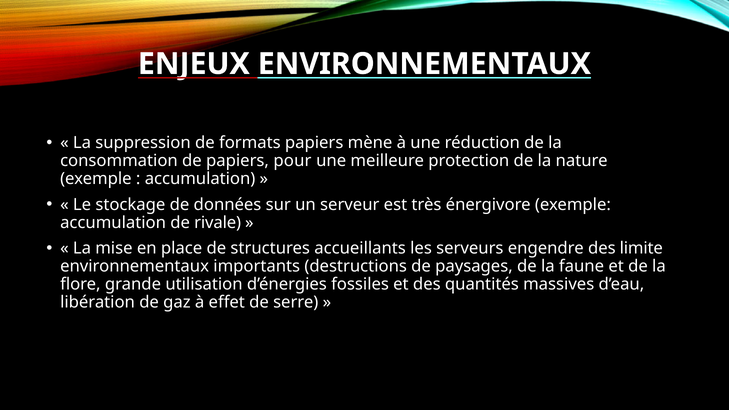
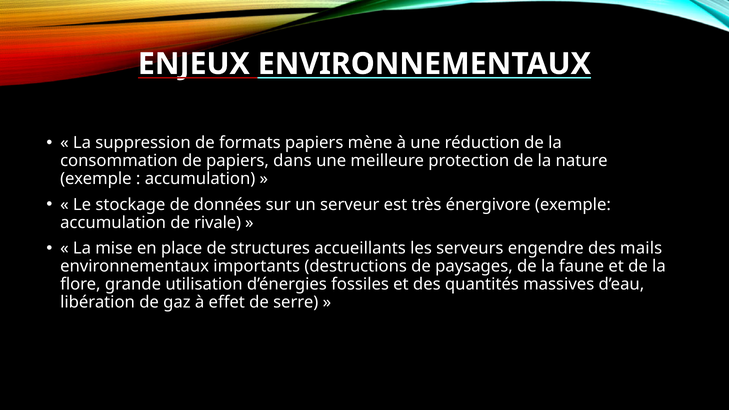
pour: pour -> dans
limite: limite -> mails
